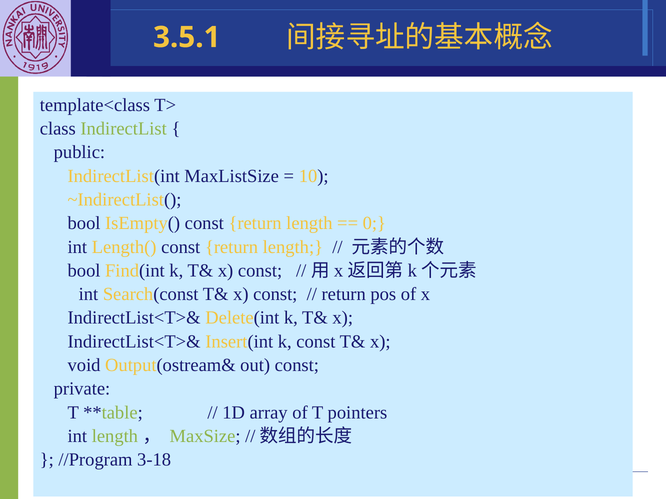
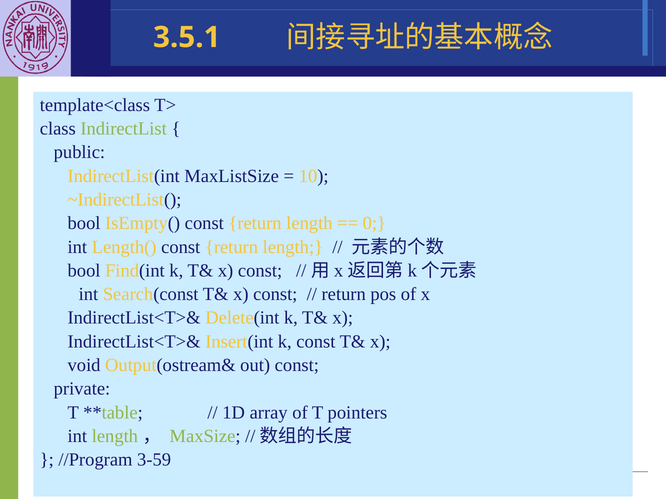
3-18: 3-18 -> 3-59
